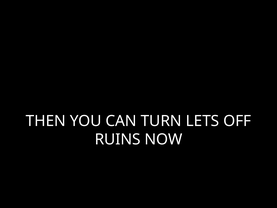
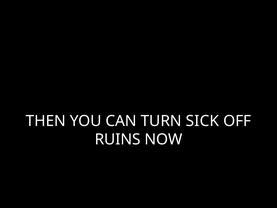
LETS: LETS -> SICK
